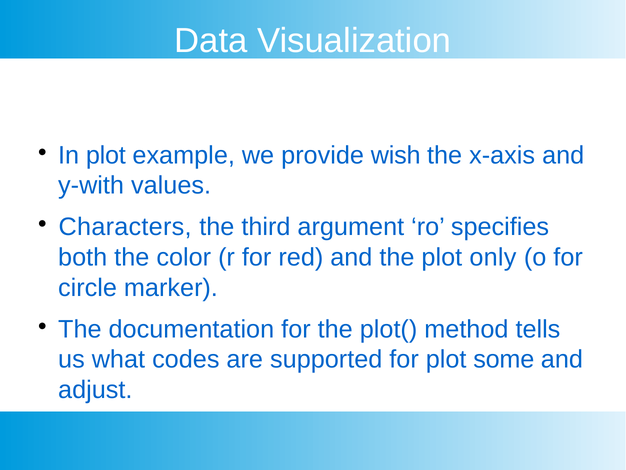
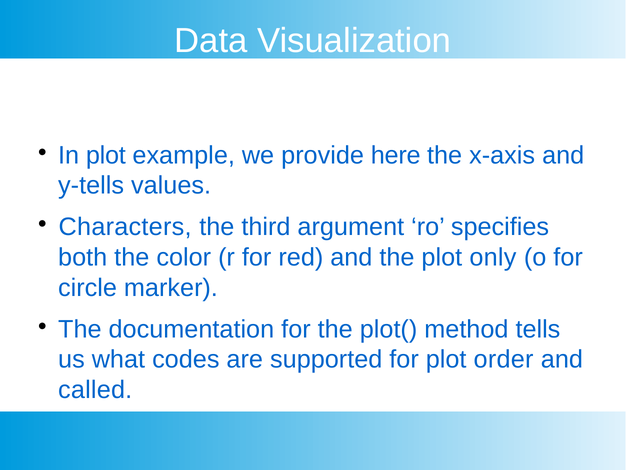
wish: wish -> here
y-with: y-with -> y-tells
some: some -> order
adjust: adjust -> called
